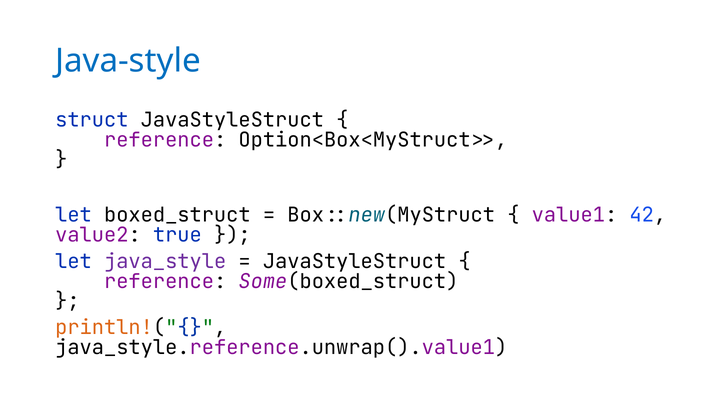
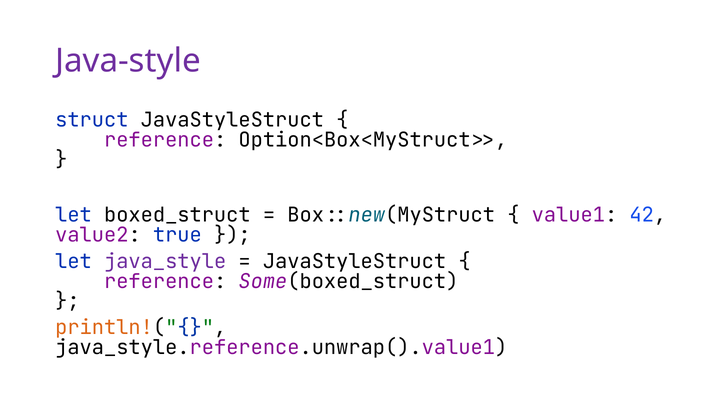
Java-style colour: blue -> purple
